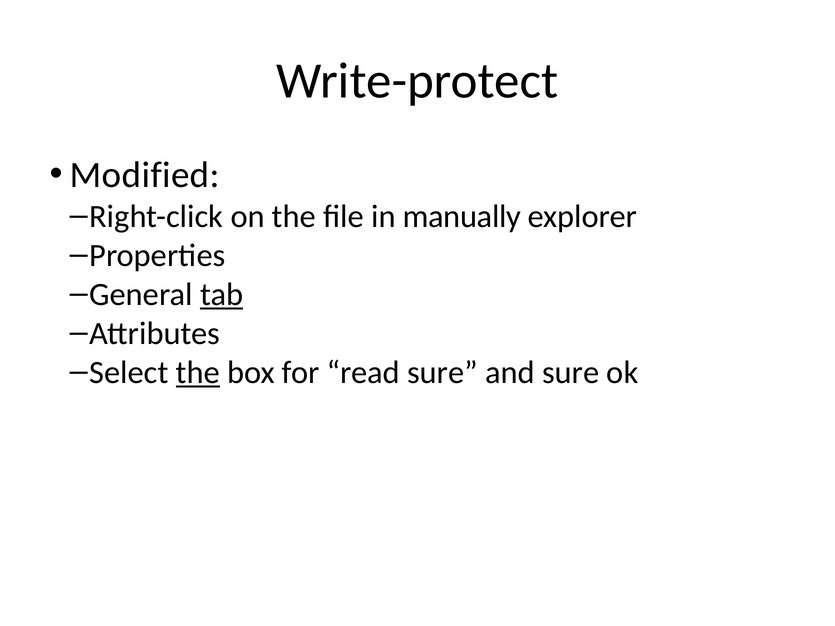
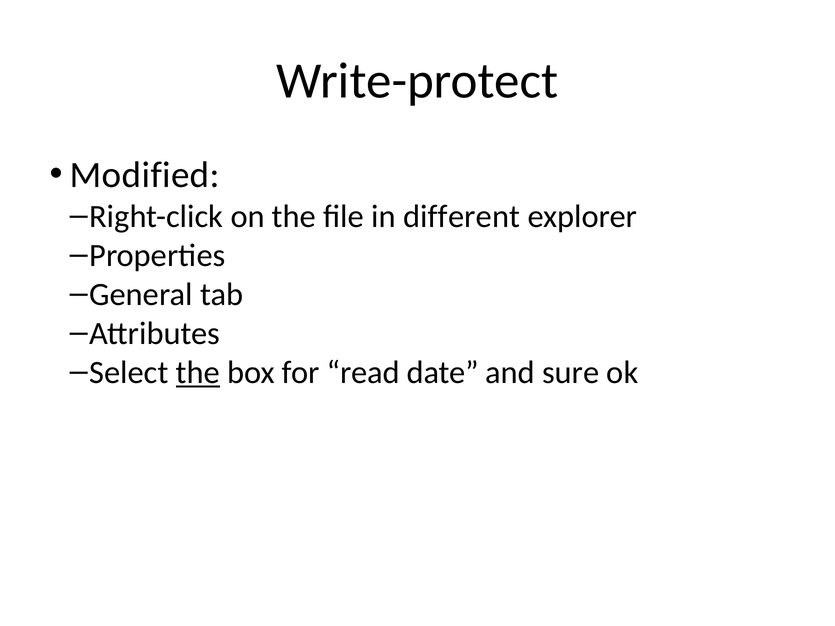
manually: manually -> different
tab underline: present -> none
read sure: sure -> date
